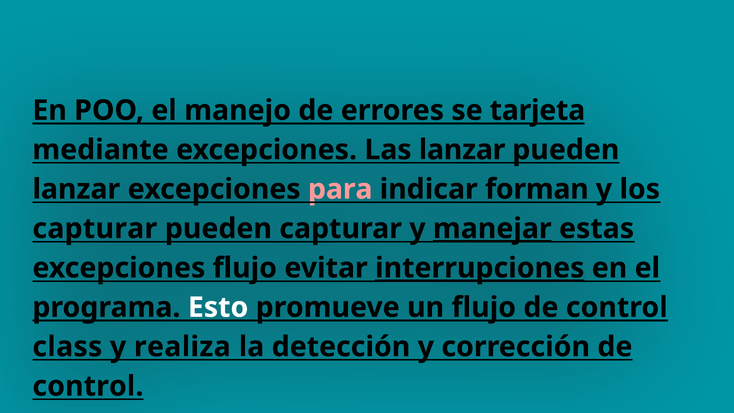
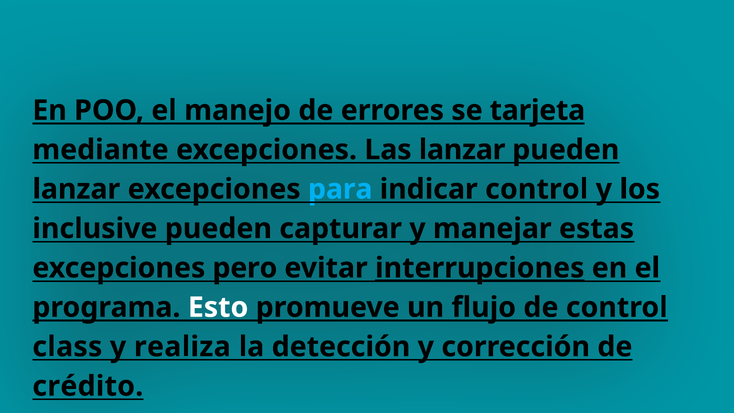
para colour: pink -> light blue
indicar forman: forman -> control
capturar at (95, 229): capturar -> inclusive
manejar underline: present -> none
excepciones flujo: flujo -> pero
control at (88, 386): control -> crédito
